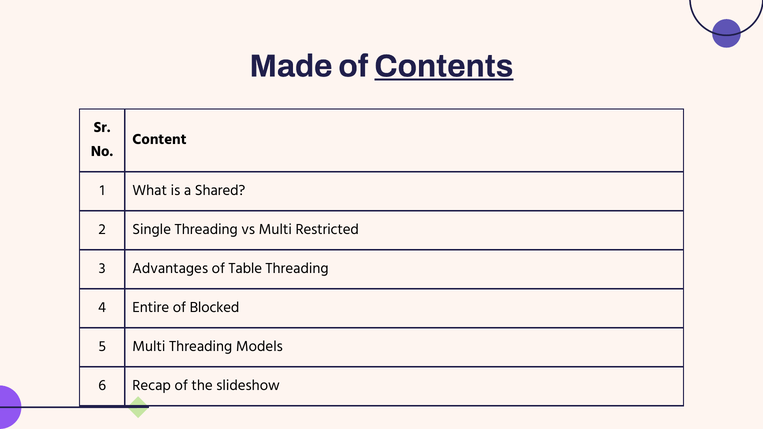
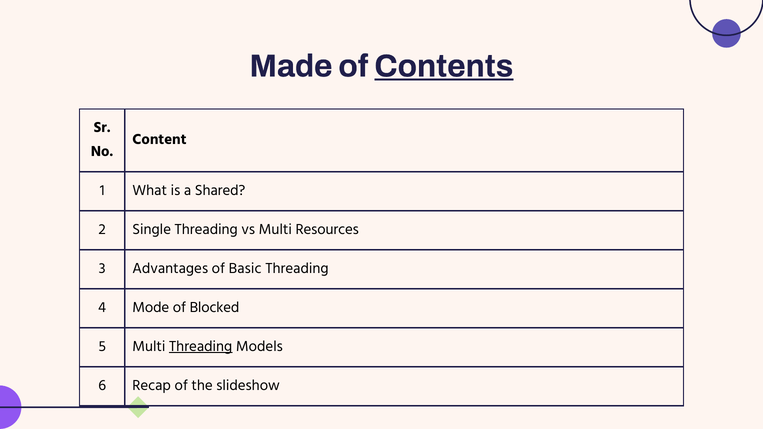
Restricted: Restricted -> Resources
Table: Table -> Basic
Entire: Entire -> Mode
Threading at (201, 346) underline: none -> present
